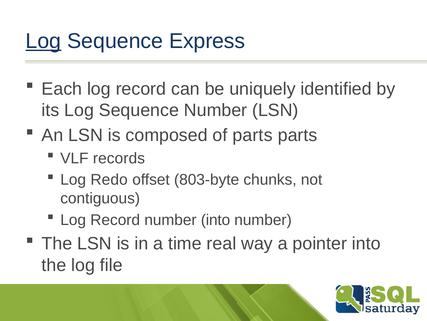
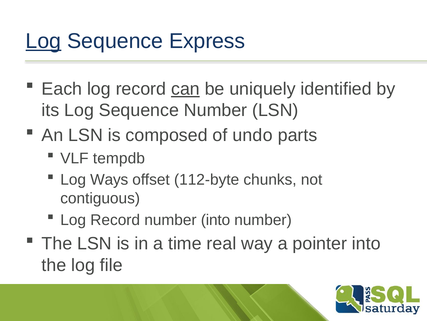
can underline: none -> present
of parts: parts -> undo
records: records -> tempdb
Redo: Redo -> Ways
803-byte: 803-byte -> 112-byte
